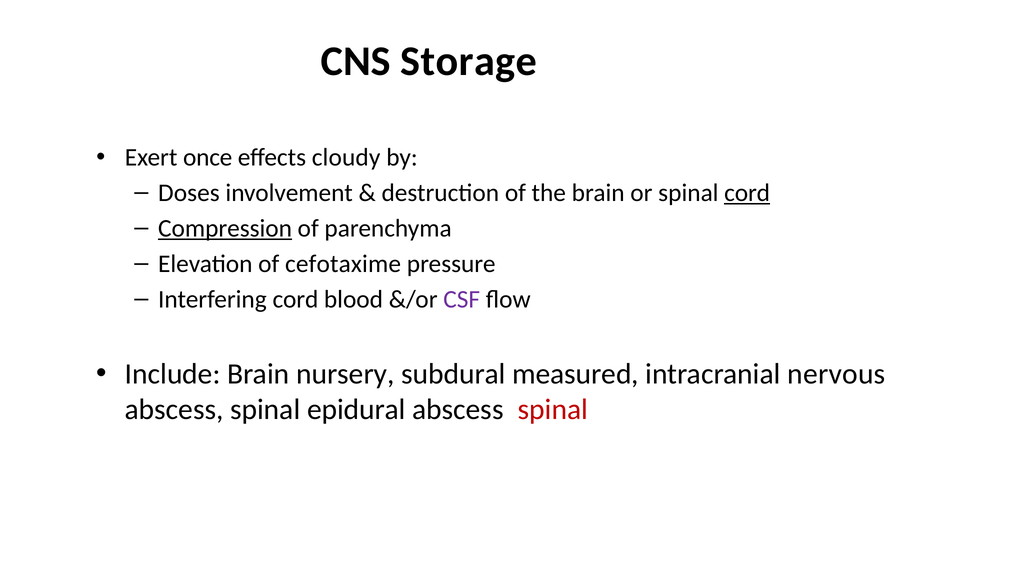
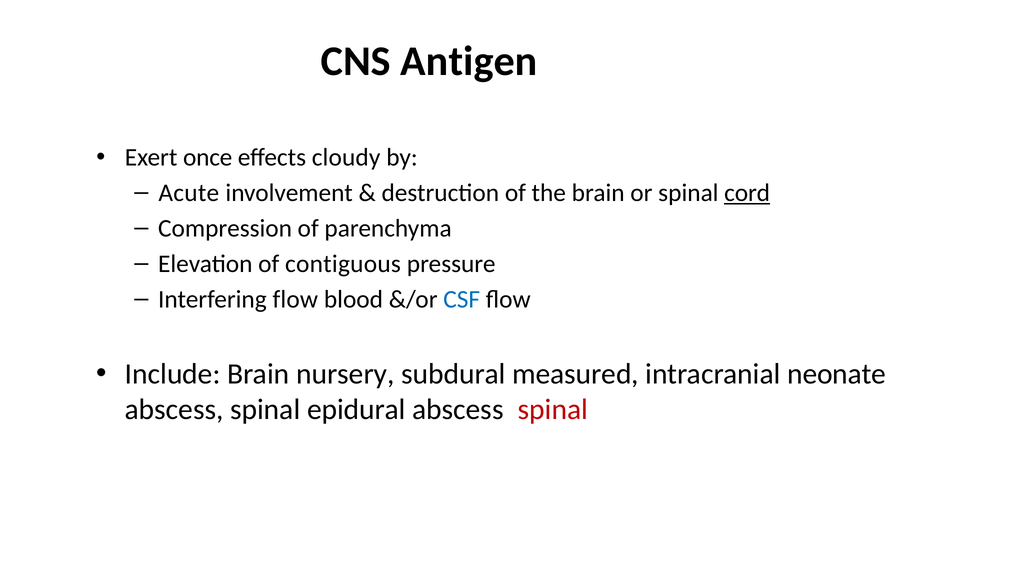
Storage: Storage -> Antigen
Doses: Doses -> Acute
Compression underline: present -> none
cefotaxime: cefotaxime -> contiguous
Interfering cord: cord -> flow
CSF colour: purple -> blue
intracranial nervous: nervous -> neonate
